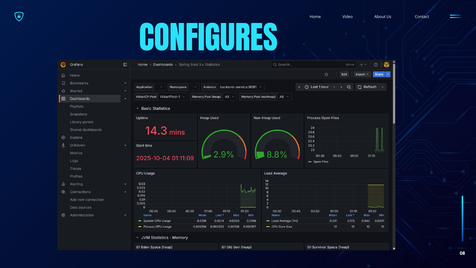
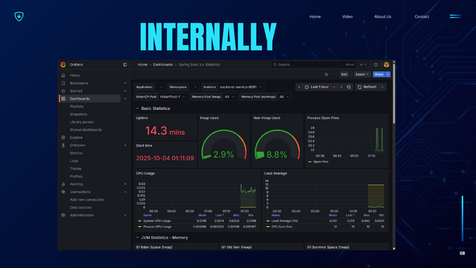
CONFIGURES: CONFIGURES -> INTERNALLY
